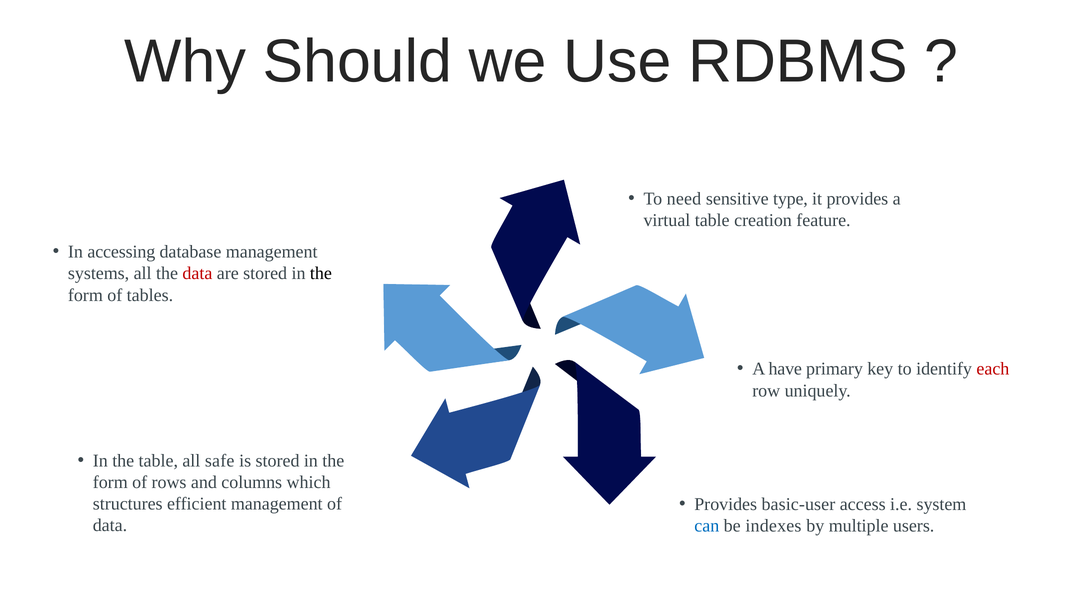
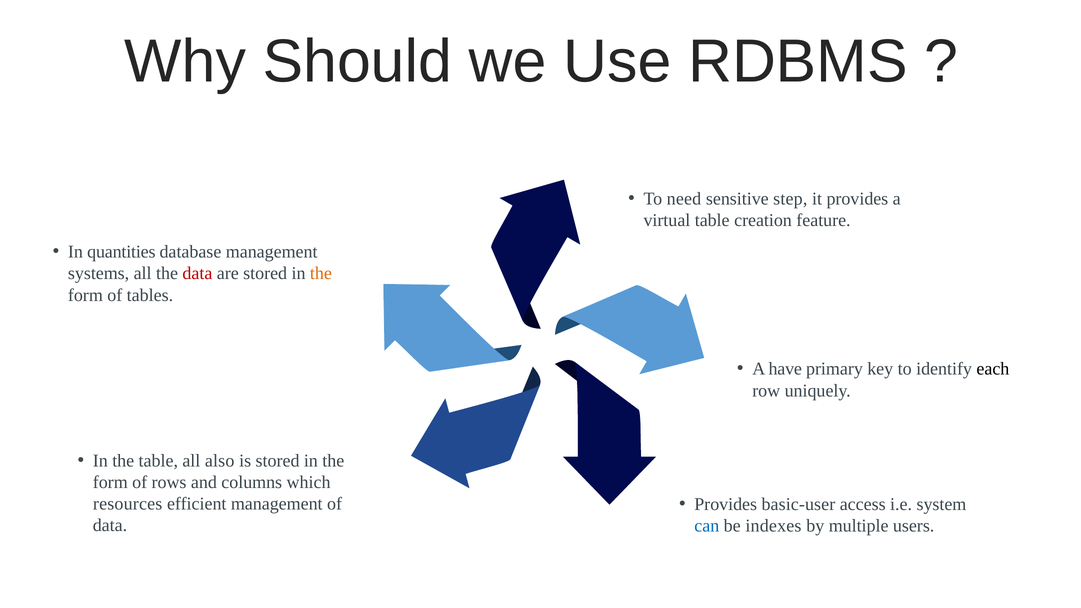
type: type -> step
accessing: accessing -> quantities
the at (321, 274) colour: black -> orange
each colour: red -> black
safe: safe -> also
structures: structures -> resources
